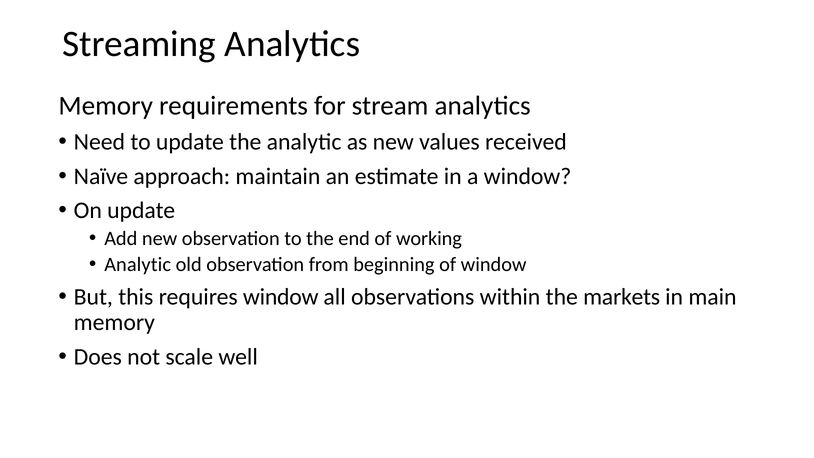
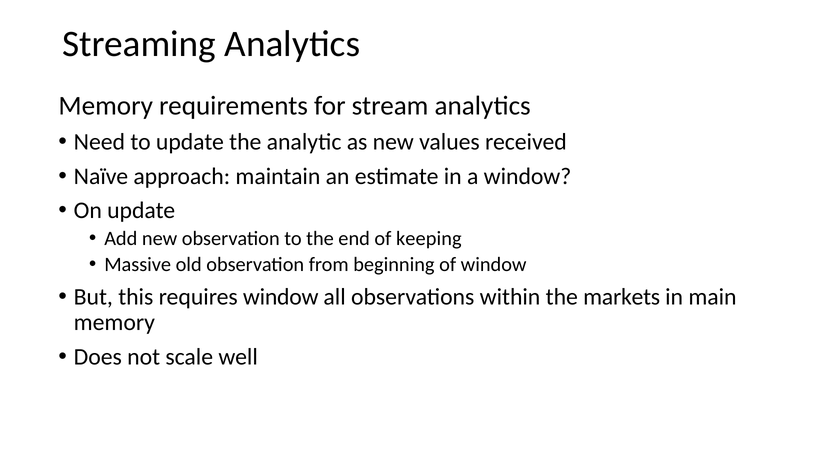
working: working -> keeping
Analytic at (138, 265): Analytic -> Massive
